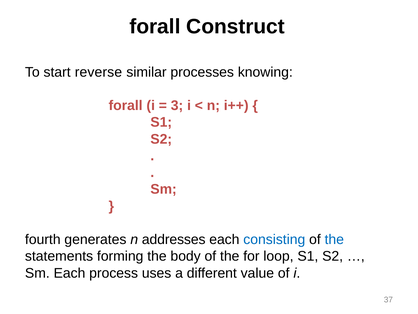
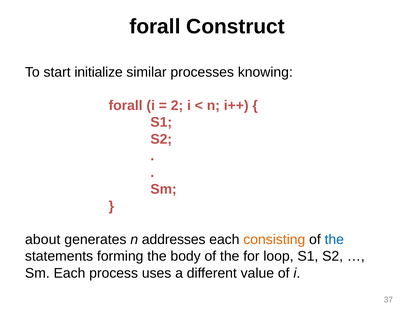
reverse: reverse -> initialize
3: 3 -> 2
fourth: fourth -> about
consisting colour: blue -> orange
